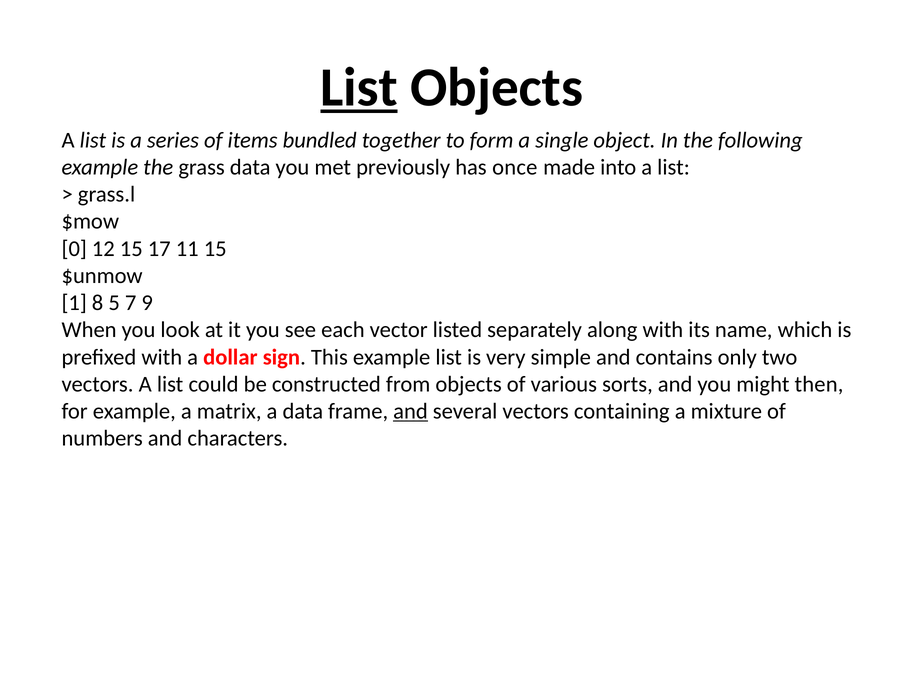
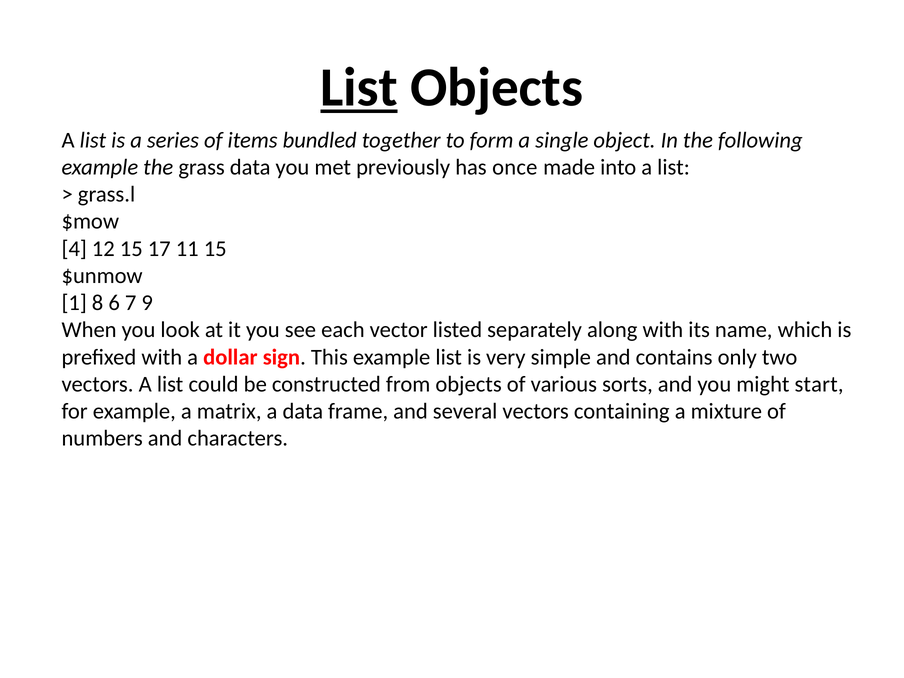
0: 0 -> 4
5: 5 -> 6
then: then -> start
and at (411, 411) underline: present -> none
